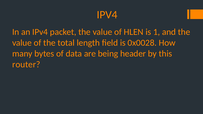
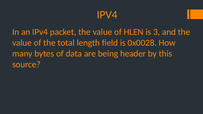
1: 1 -> 3
router: router -> source
